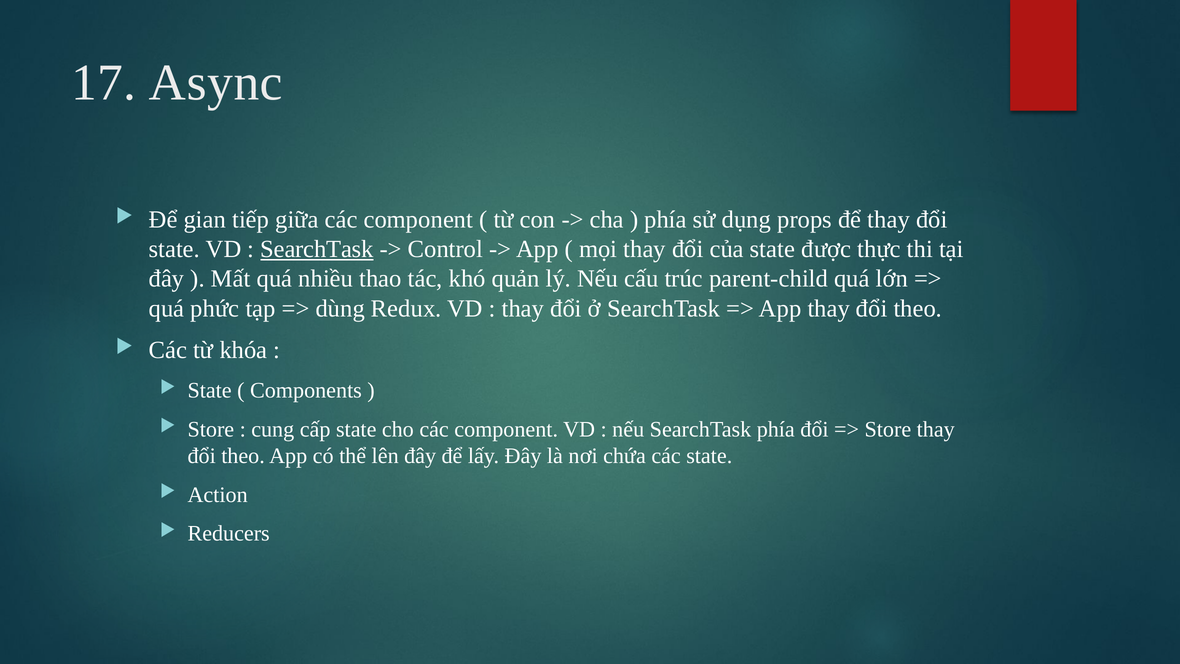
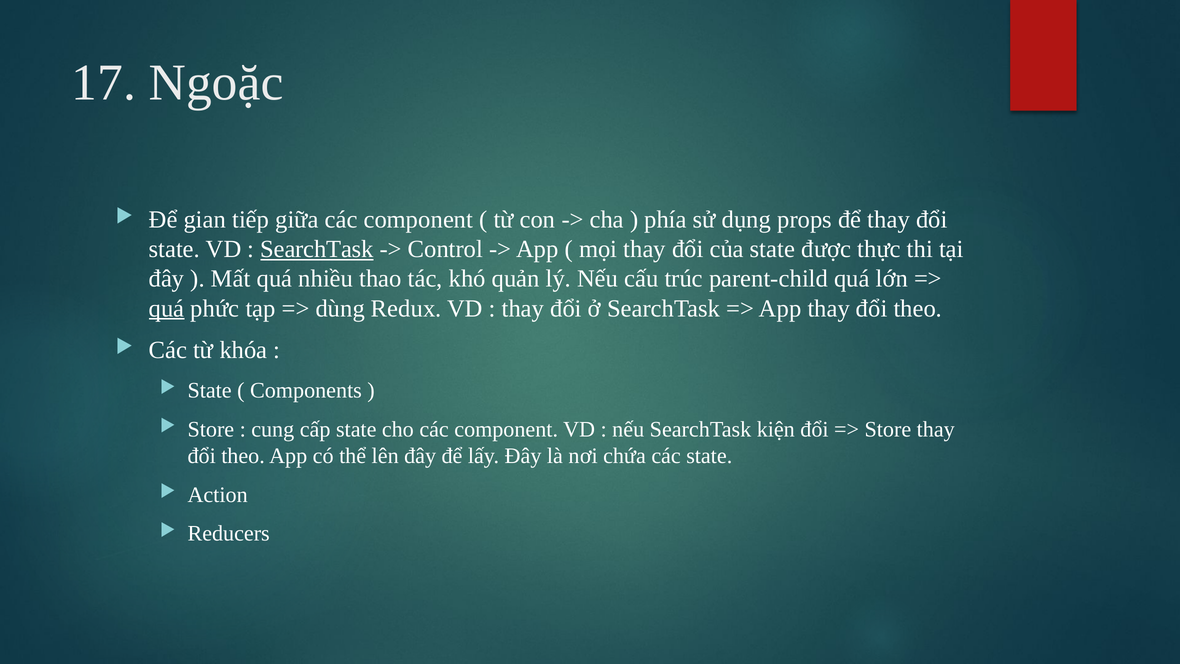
Async: Async -> Ngoặc
quá at (167, 308) underline: none -> present
SearchTask phía: phía -> kiện
